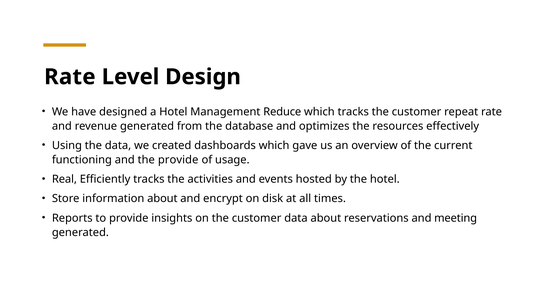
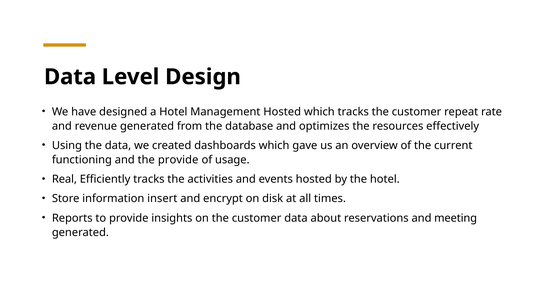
Rate at (70, 77): Rate -> Data
Management Reduce: Reduce -> Hosted
information about: about -> insert
